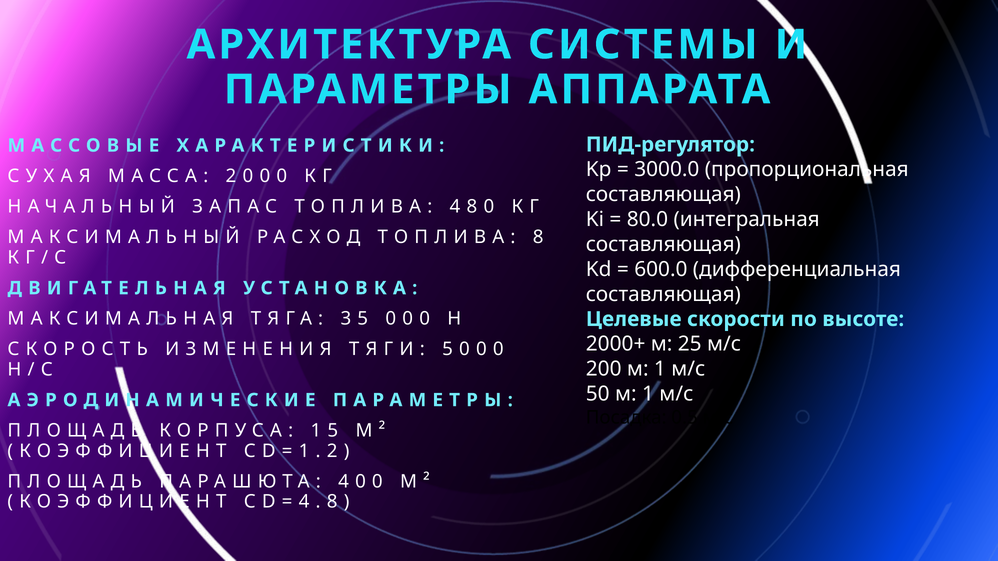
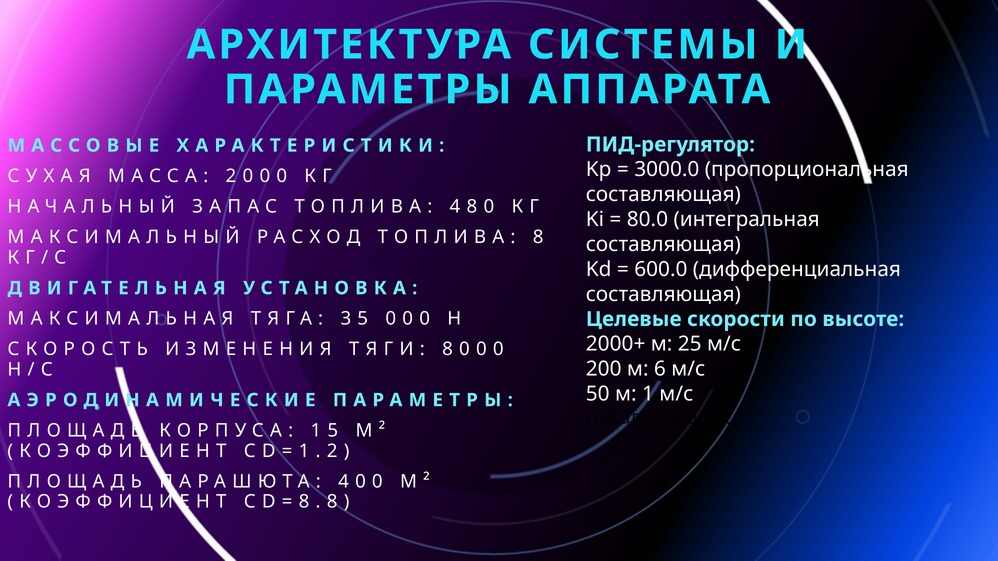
5 at (448, 350): 5 -> 8
200 м 1: 1 -> 6
4 at (304, 502): 4 -> 8
